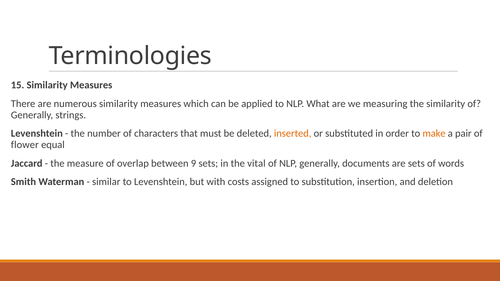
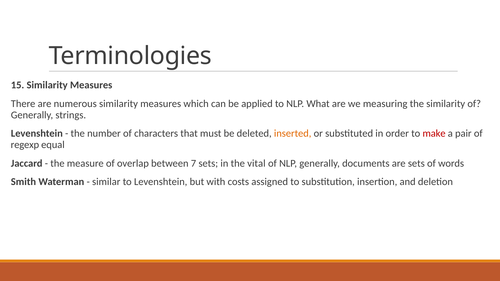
make colour: orange -> red
flower: flower -> regexp
9: 9 -> 7
